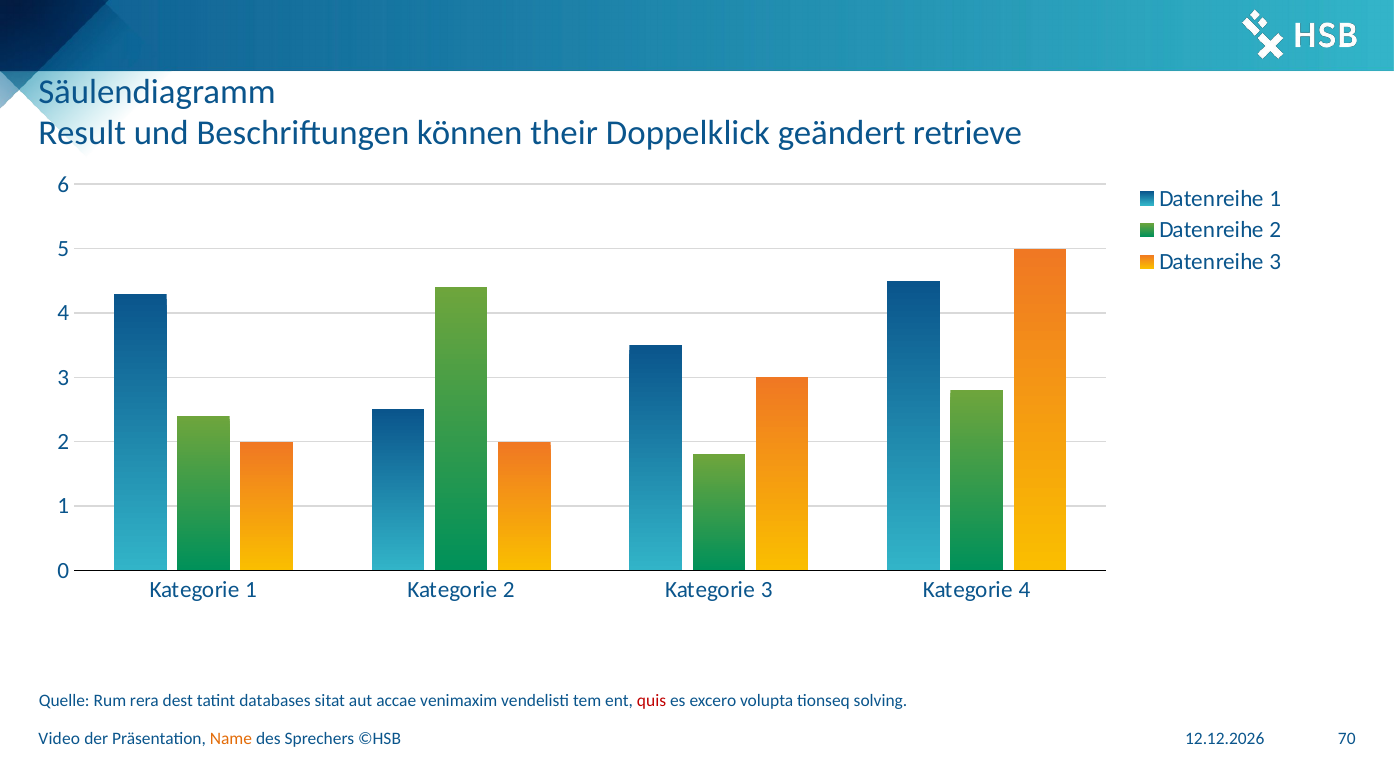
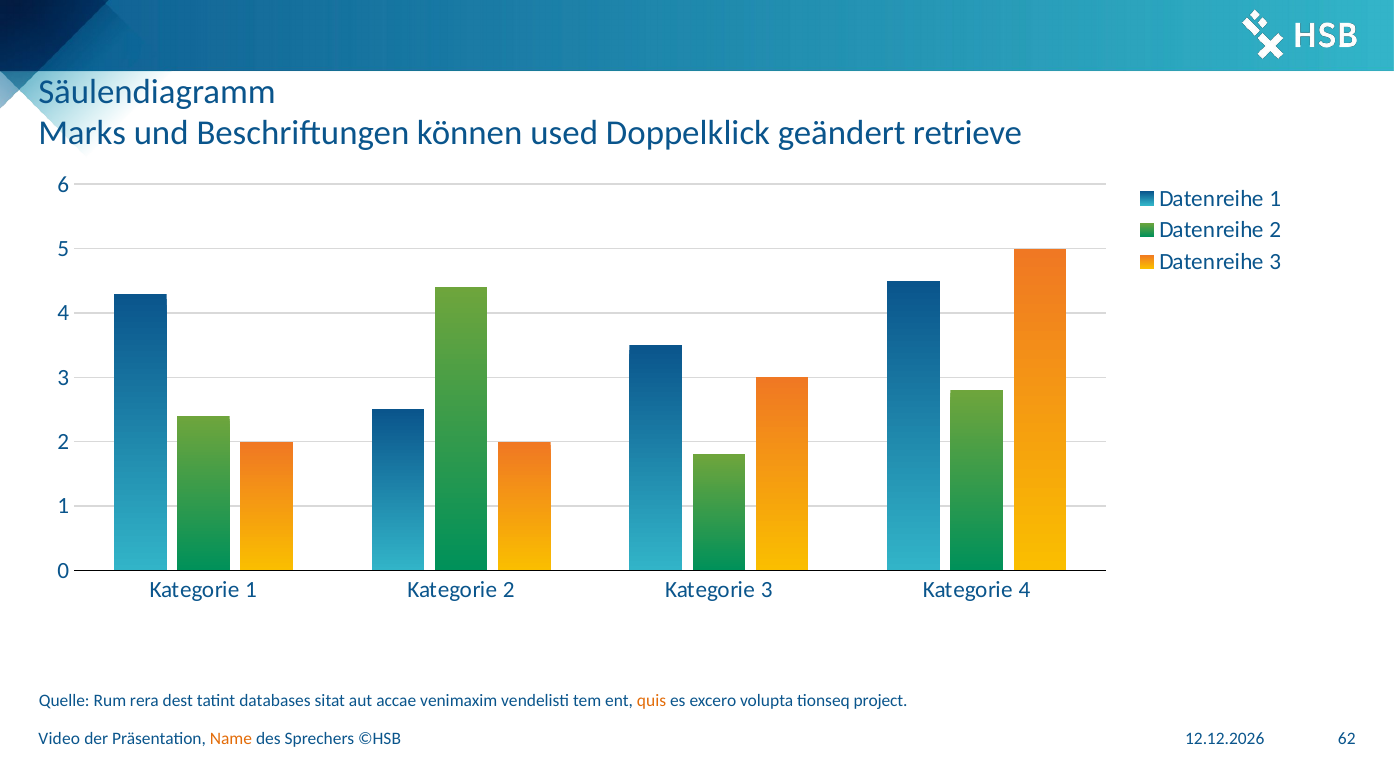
Result: Result -> Marks
their: their -> used
quis colour: red -> orange
solving: solving -> project
70: 70 -> 62
